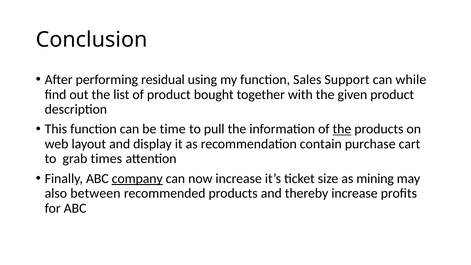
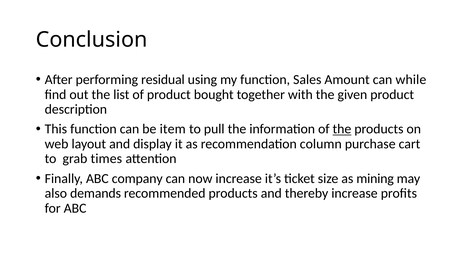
Support: Support -> Amount
time: time -> item
contain: contain -> column
company underline: present -> none
between: between -> demands
